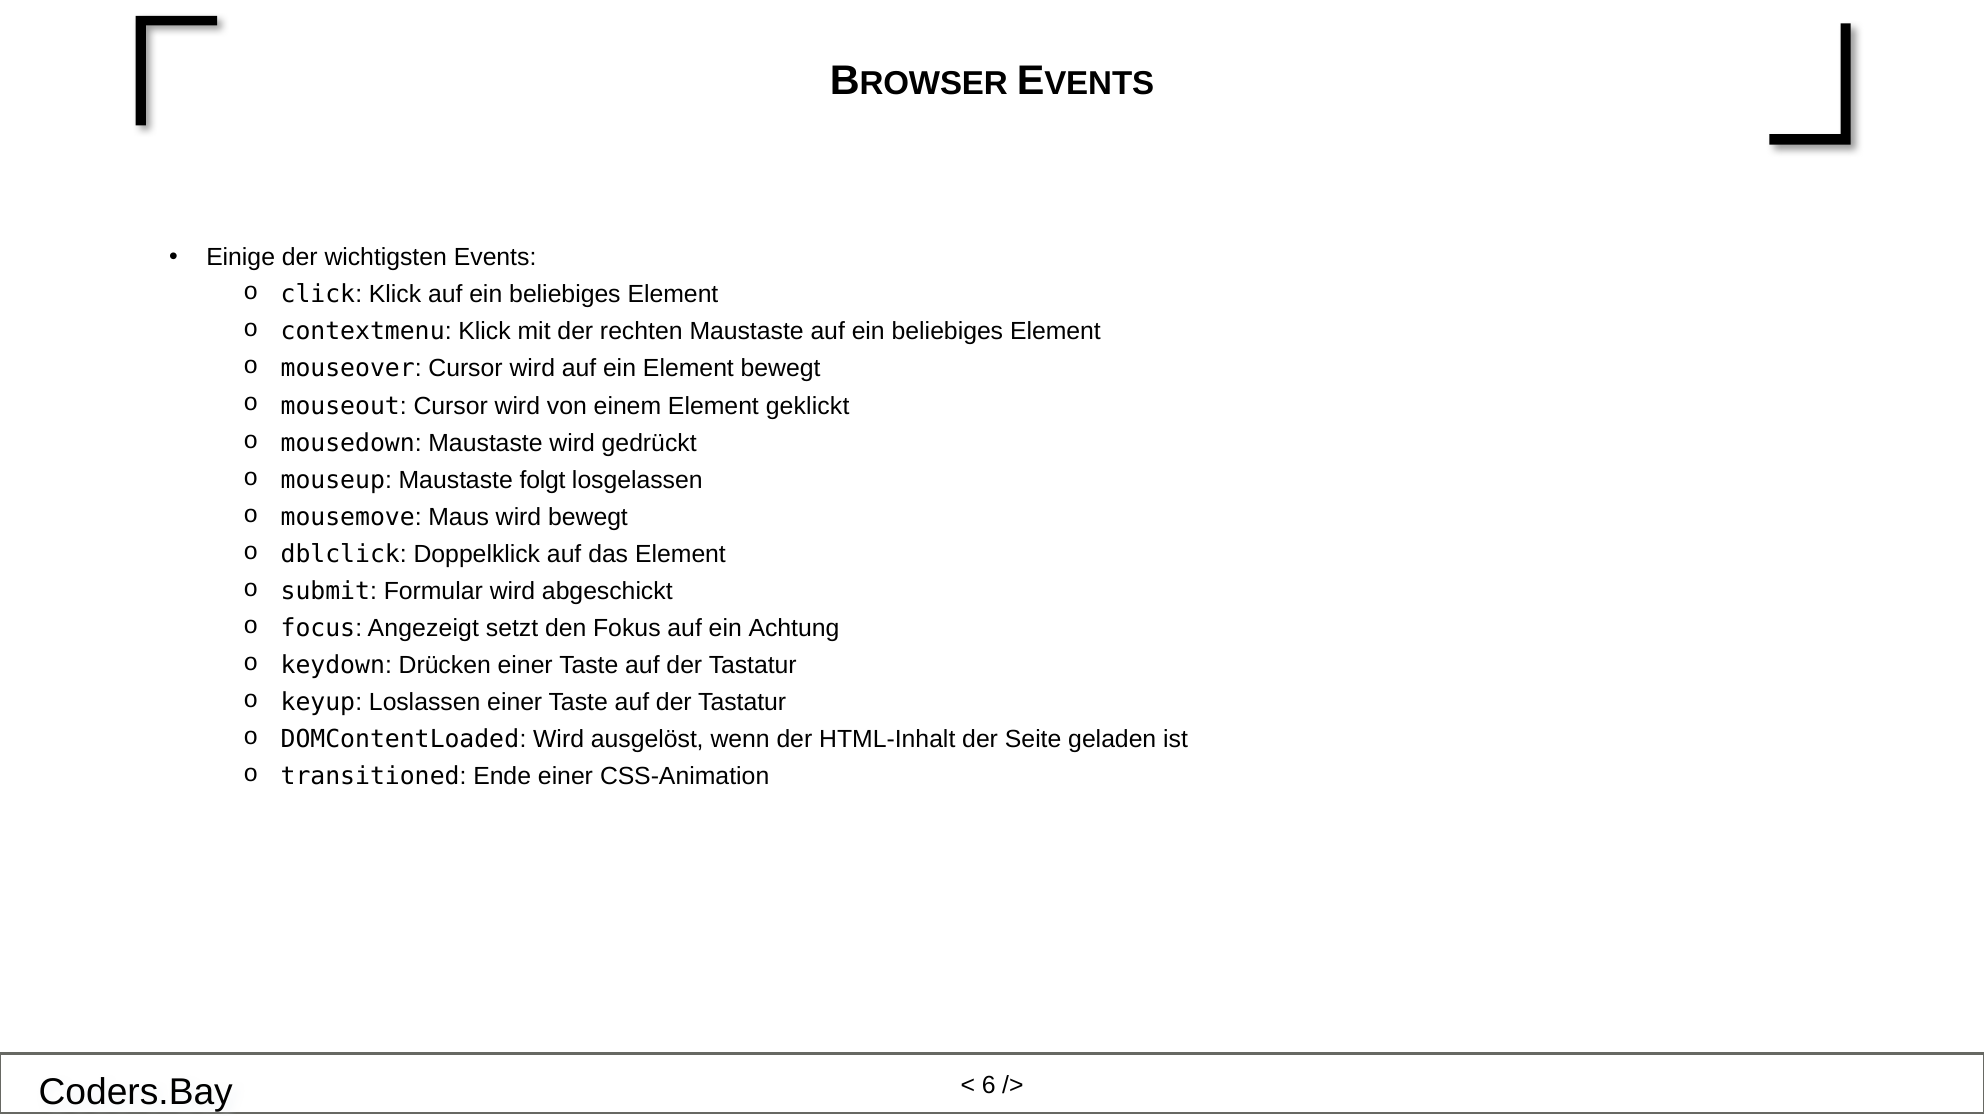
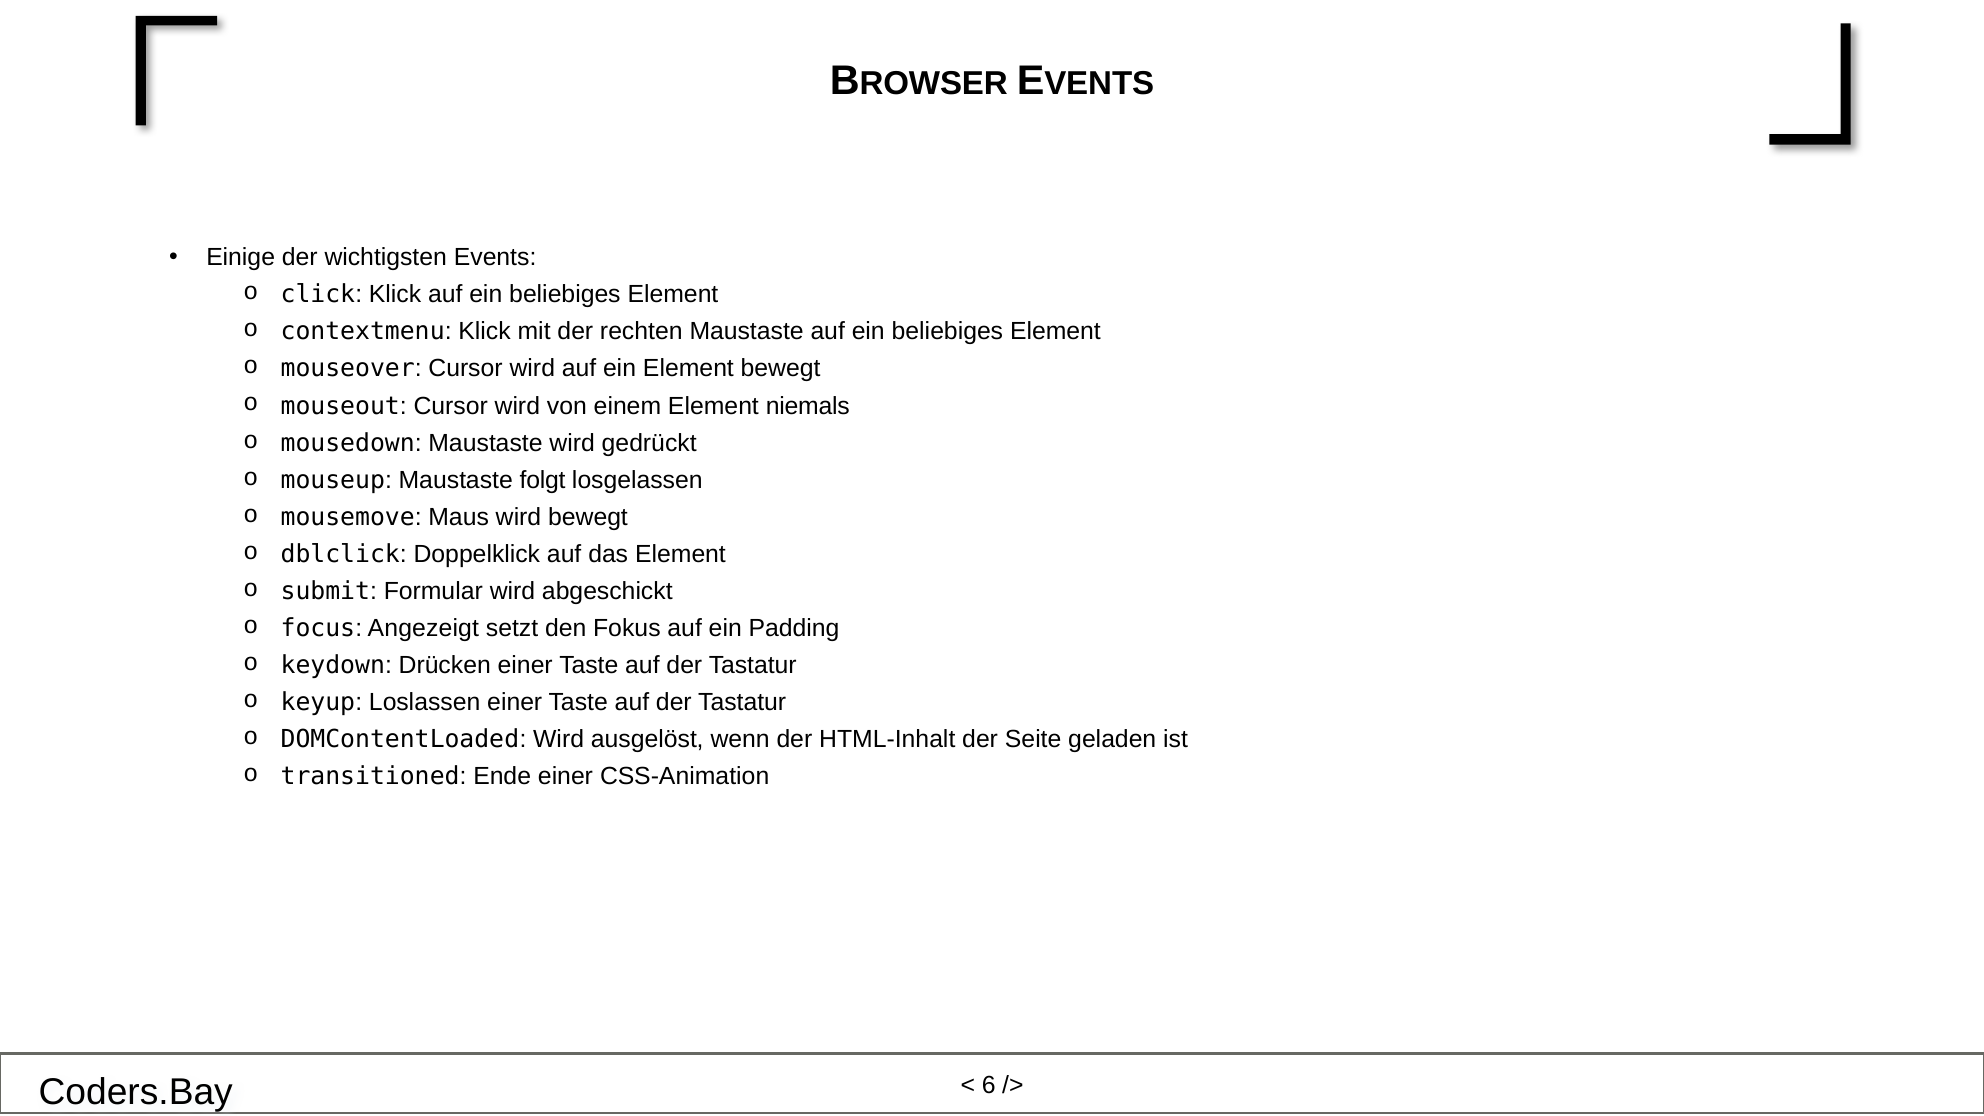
geklickt: geklickt -> niemals
Achtung: Achtung -> Padding
